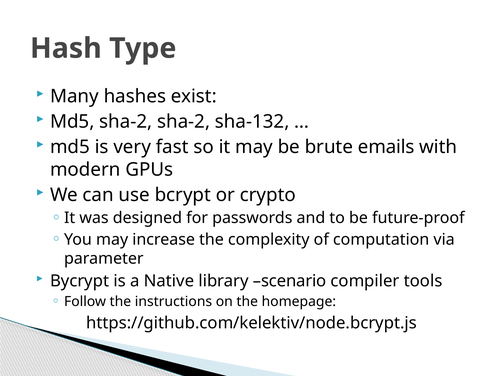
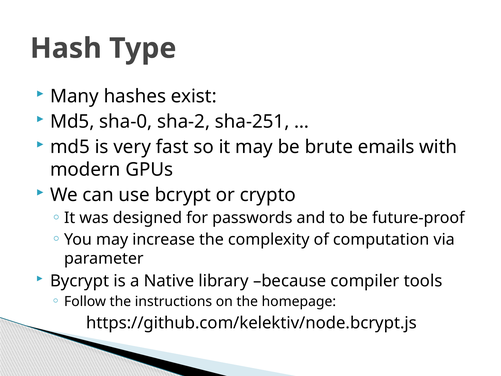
Md5 sha-2: sha-2 -> sha-0
sha-132: sha-132 -> sha-251
scenario: scenario -> because
